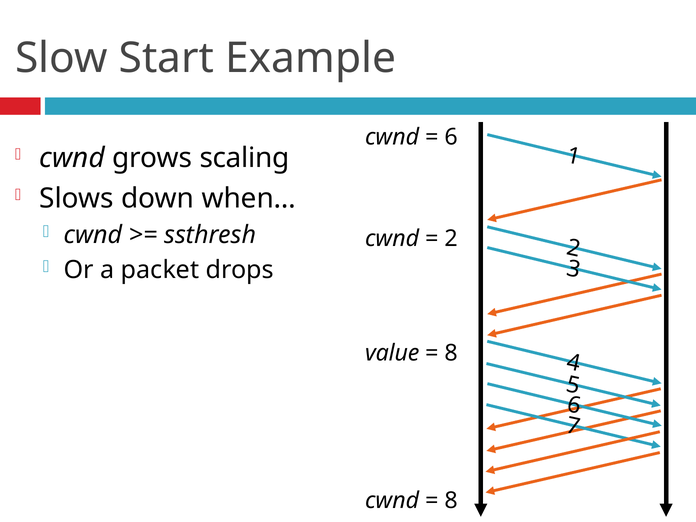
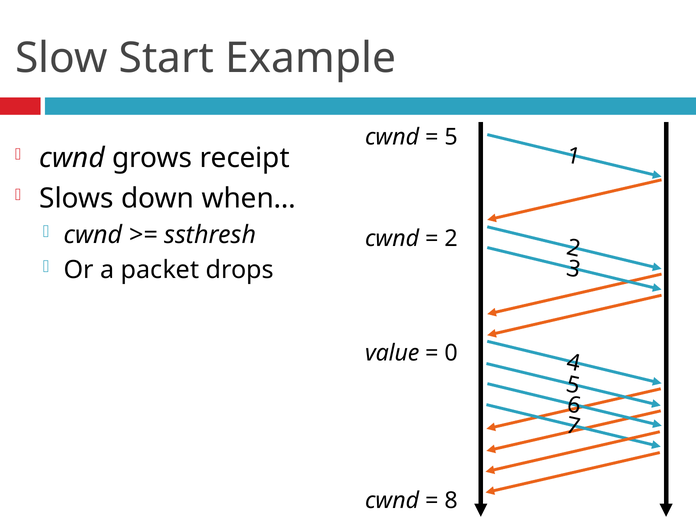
6 at (451, 137): 6 -> 5
scaling: scaling -> receipt
8 at (451, 353): 8 -> 0
